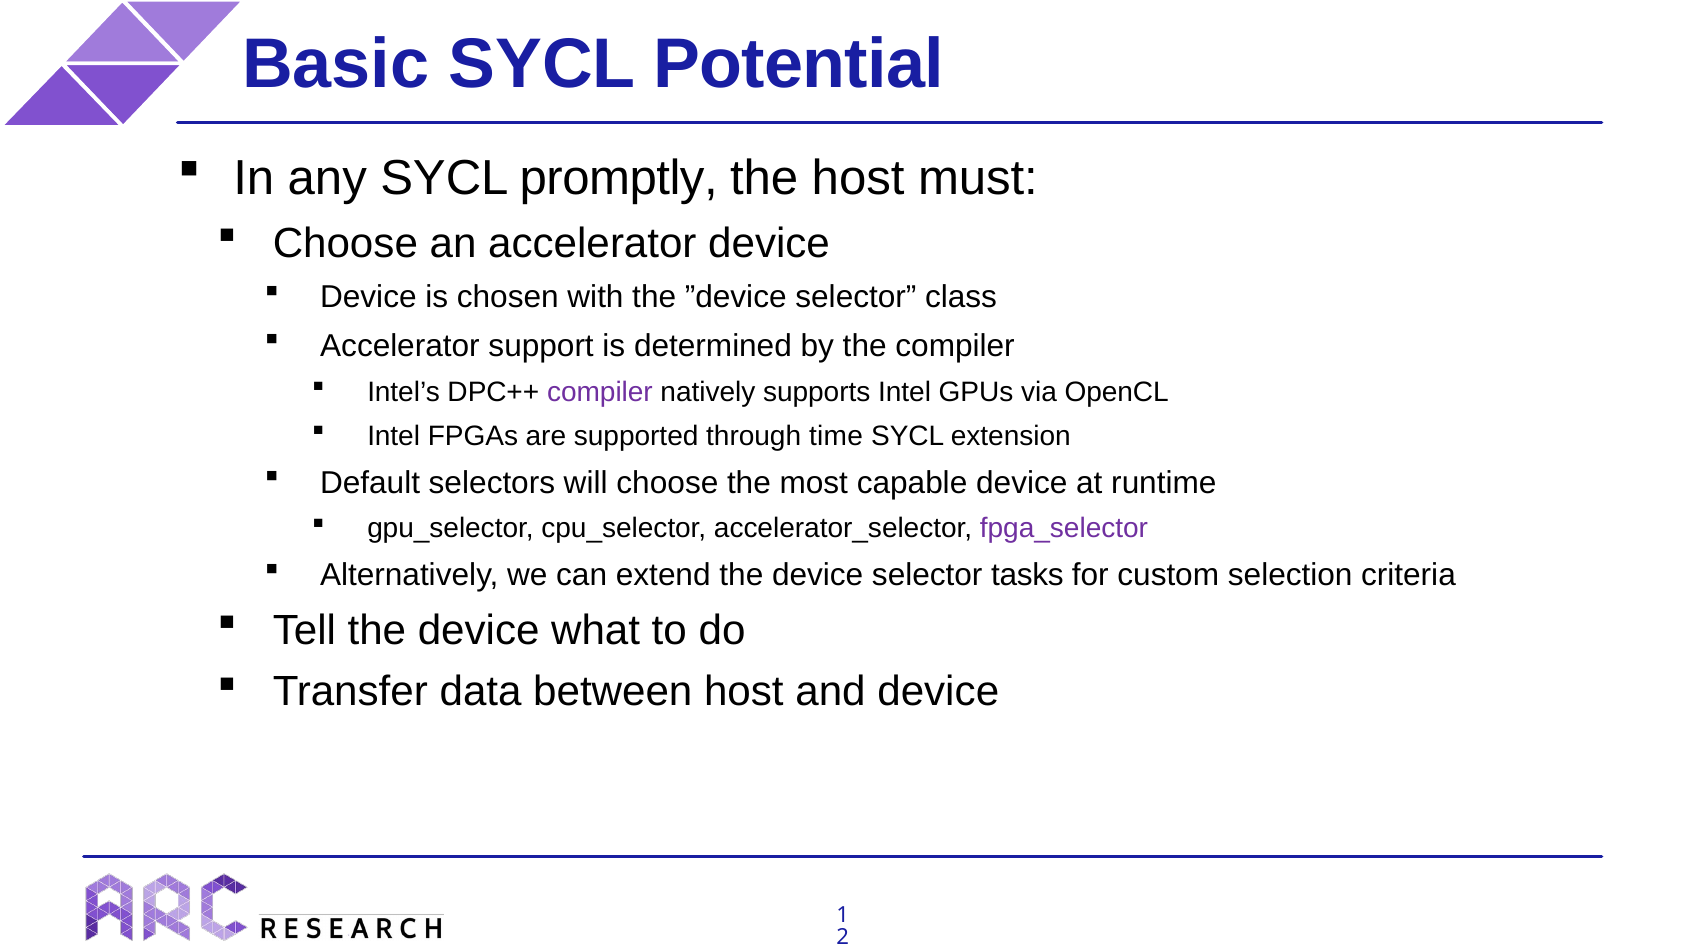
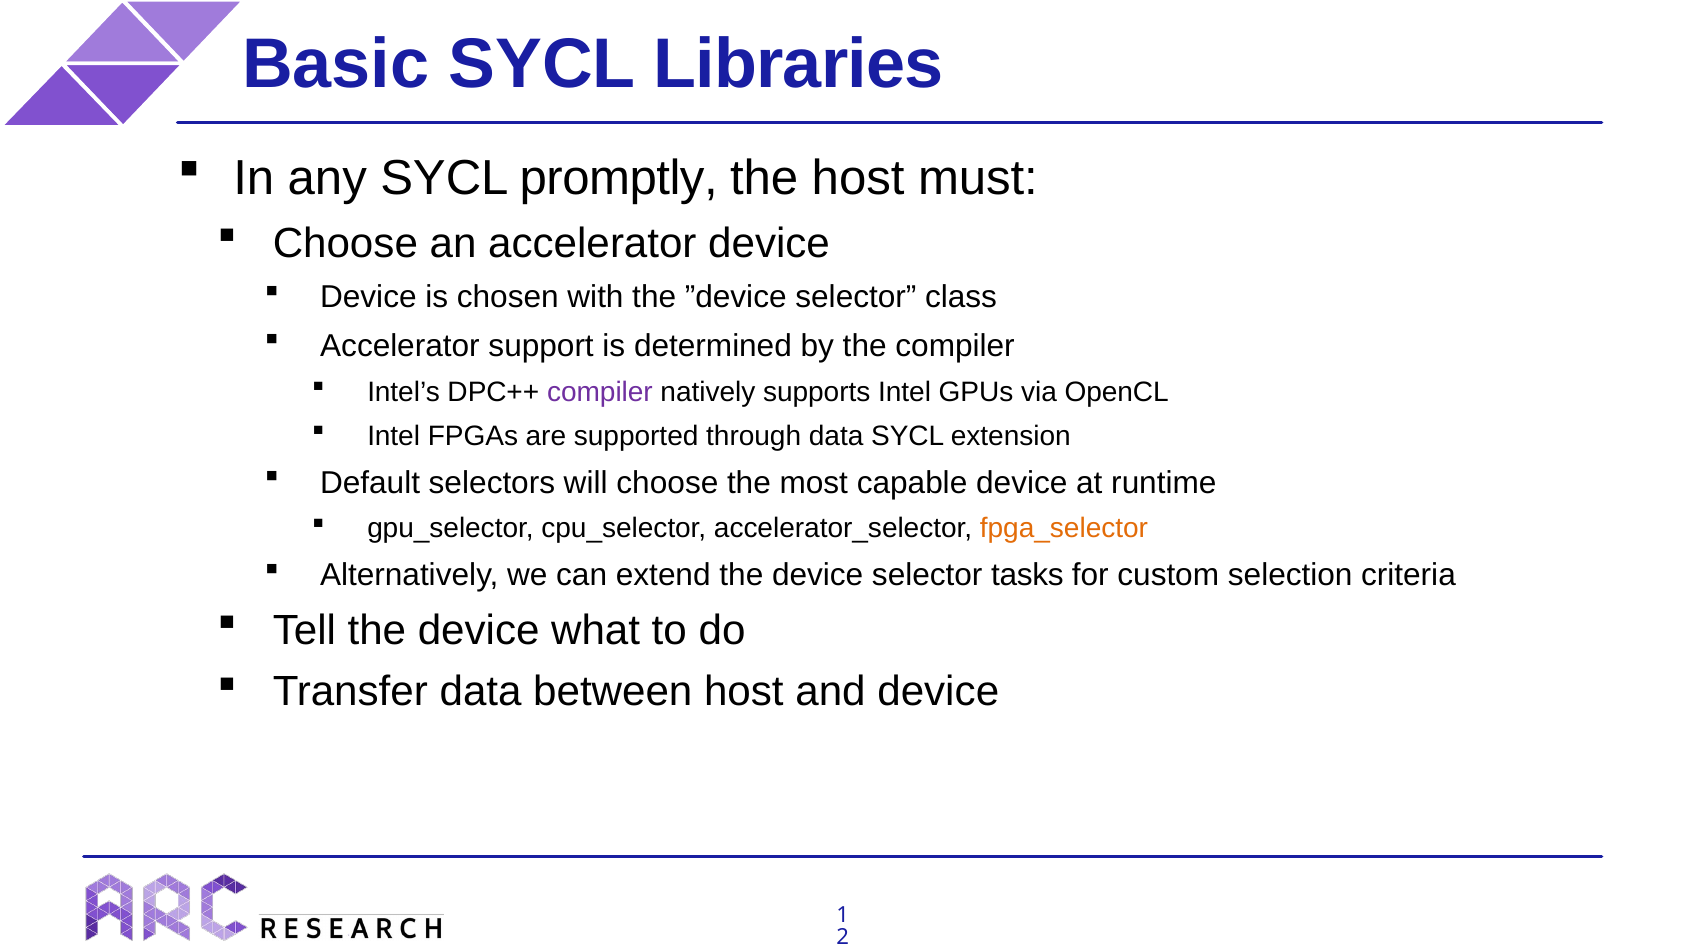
Potential: Potential -> Libraries
through time: time -> data
fpga_selector colour: purple -> orange
